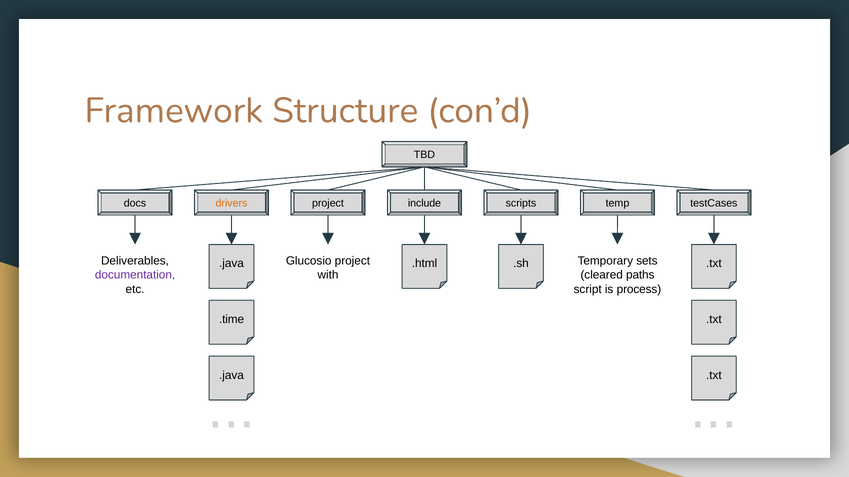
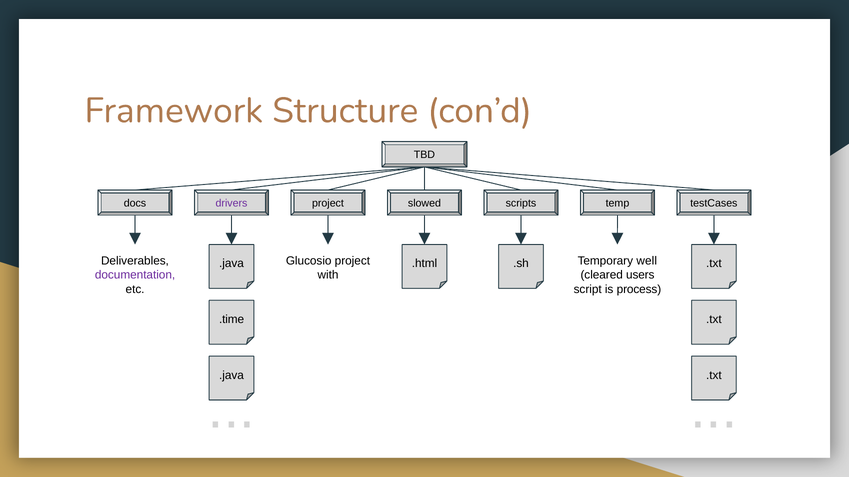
drivers colour: orange -> purple
include: include -> slowed
sets: sets -> well
paths: paths -> users
